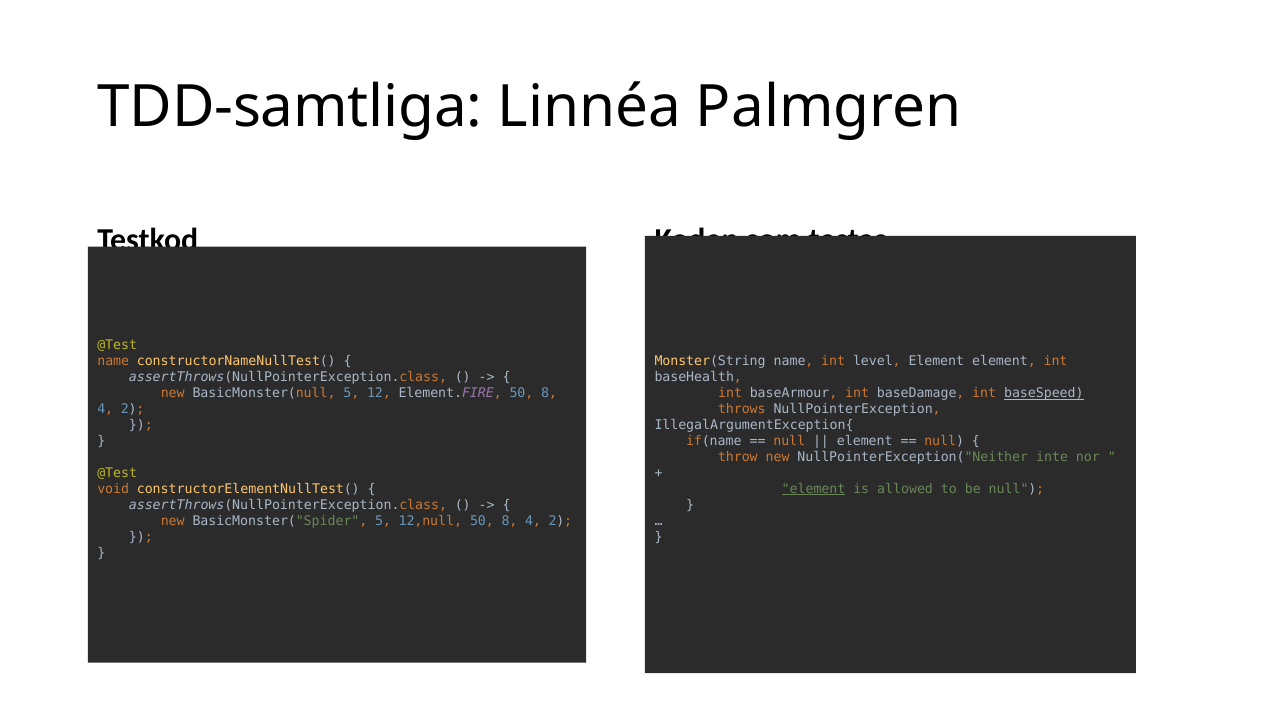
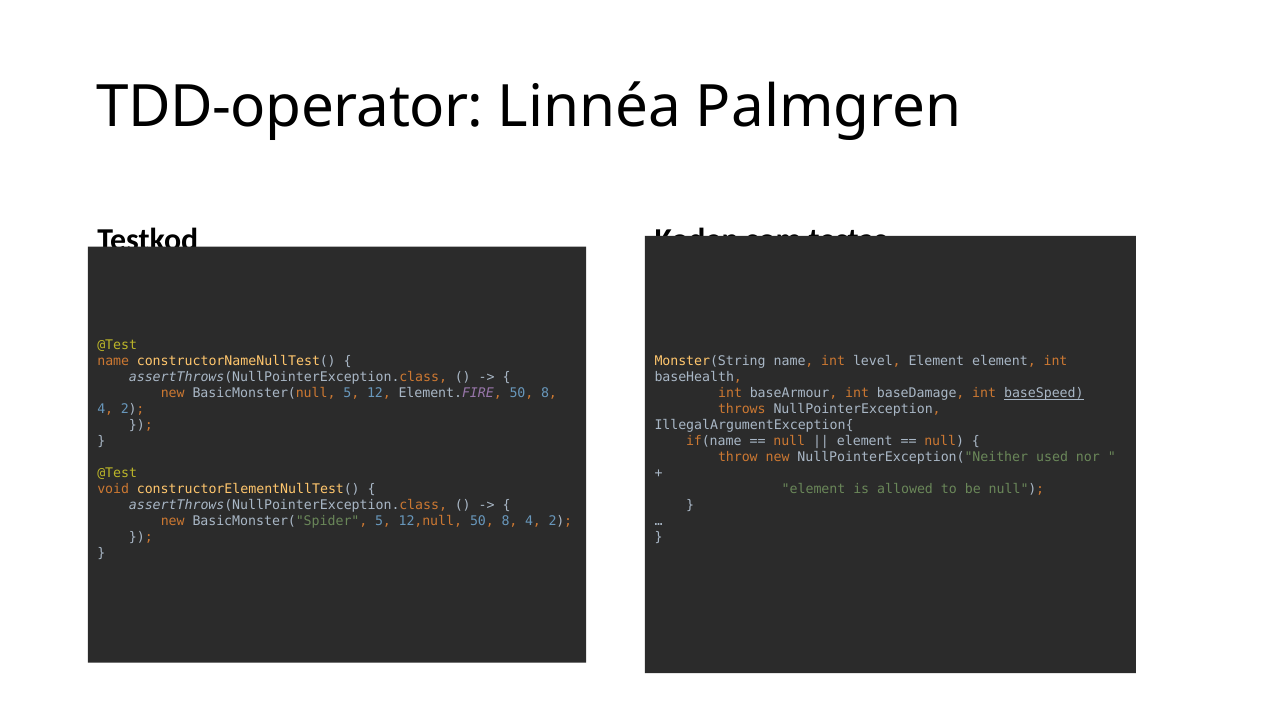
TDD-samtliga: TDD-samtliga -> TDD-operator
inte: inte -> used
element at (814, 489) underline: present -> none
